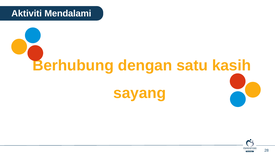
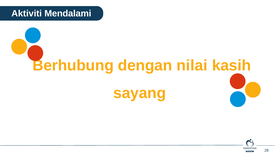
satu: satu -> nilai
